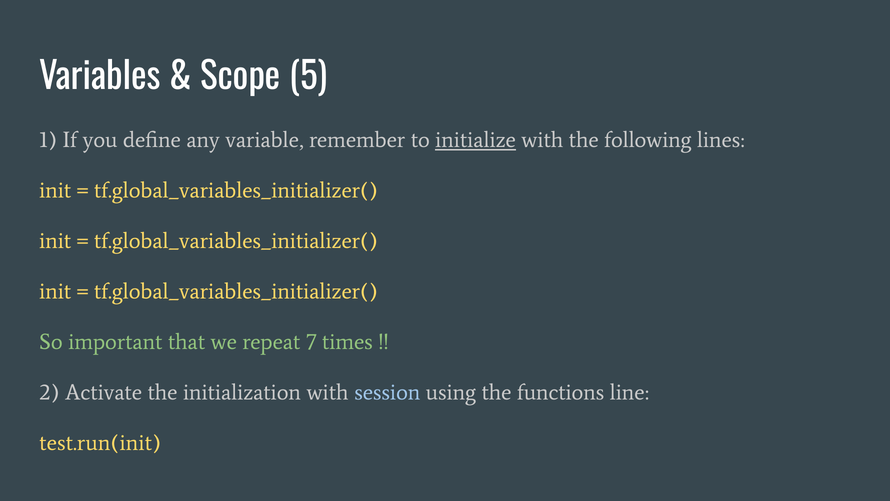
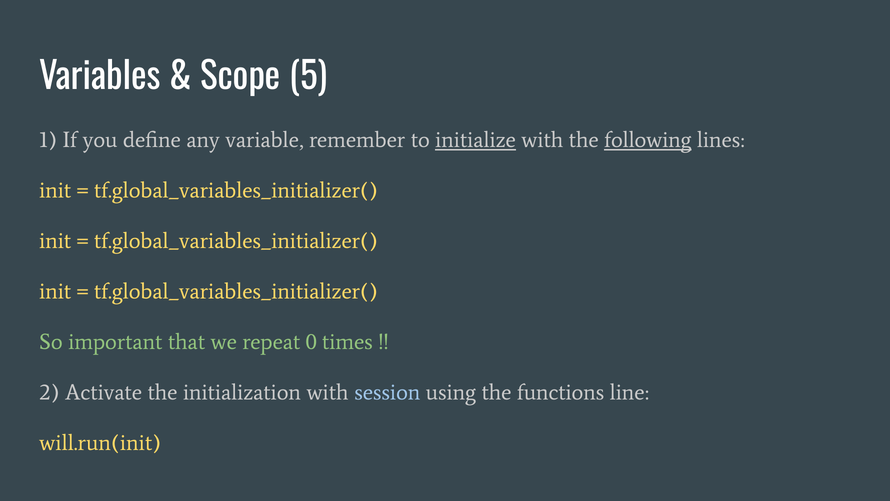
following underline: none -> present
7: 7 -> 0
test.run(init: test.run(init -> will.run(init
